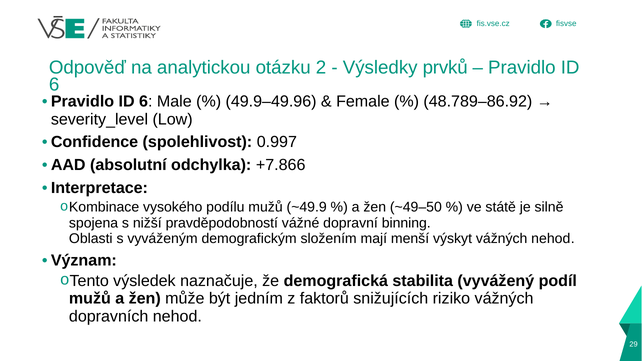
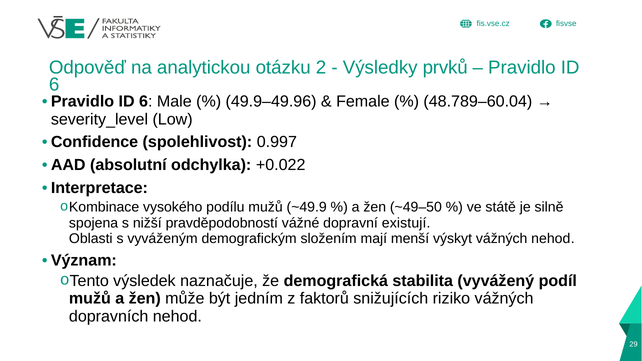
48.789–86.92: 48.789–86.92 -> 48.789–60.04
+7.866: +7.866 -> +0.022
binning: binning -> existují
